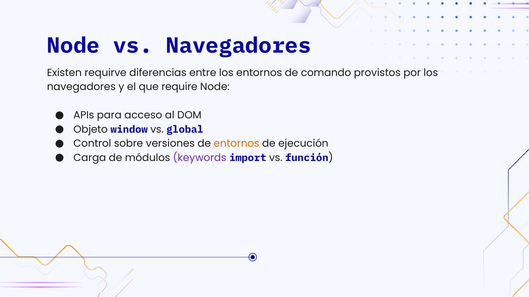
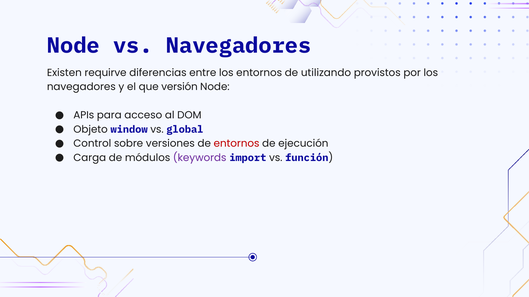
comando: comando -> utilizando
require: require -> versión
entornos at (237, 144) colour: orange -> red
